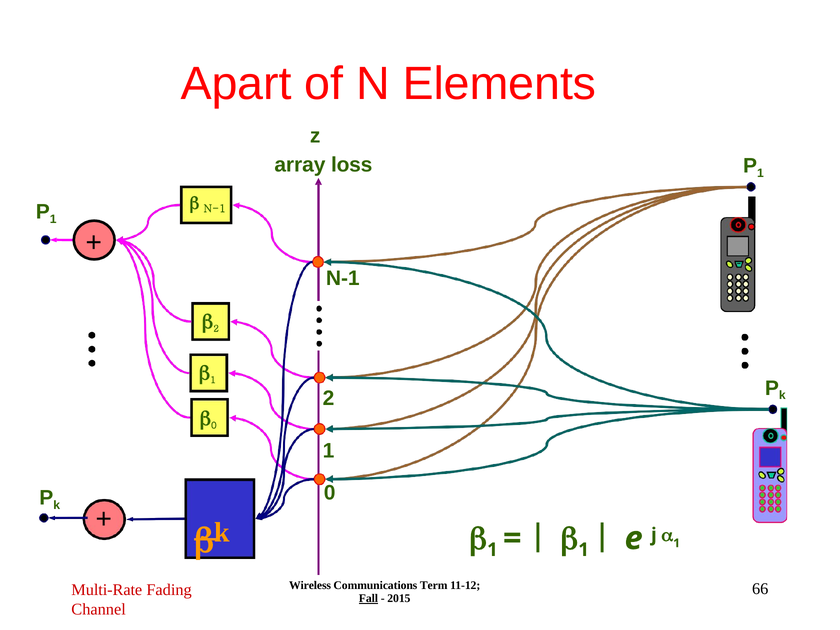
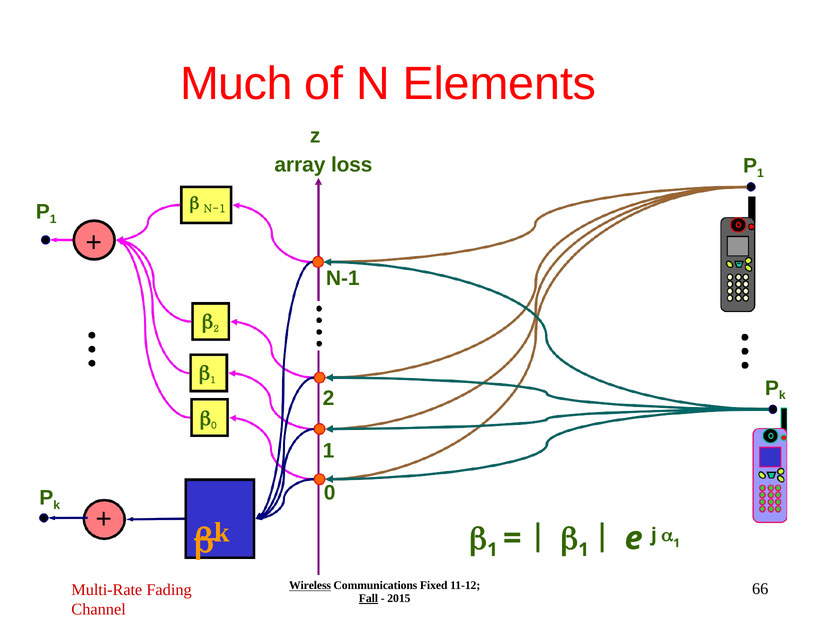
Apart: Apart -> Much
Wireless underline: none -> present
Term: Term -> Fixed
